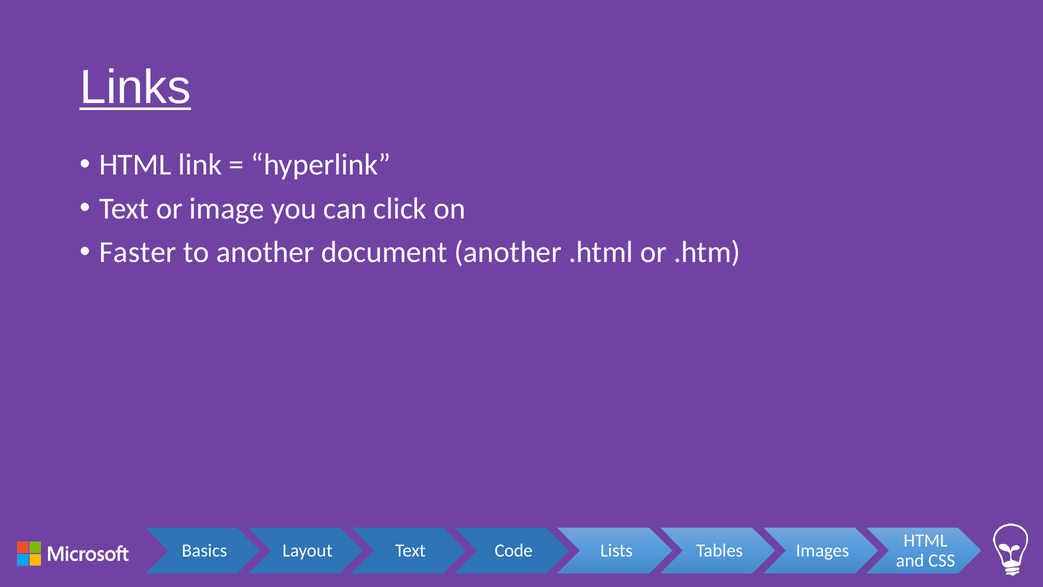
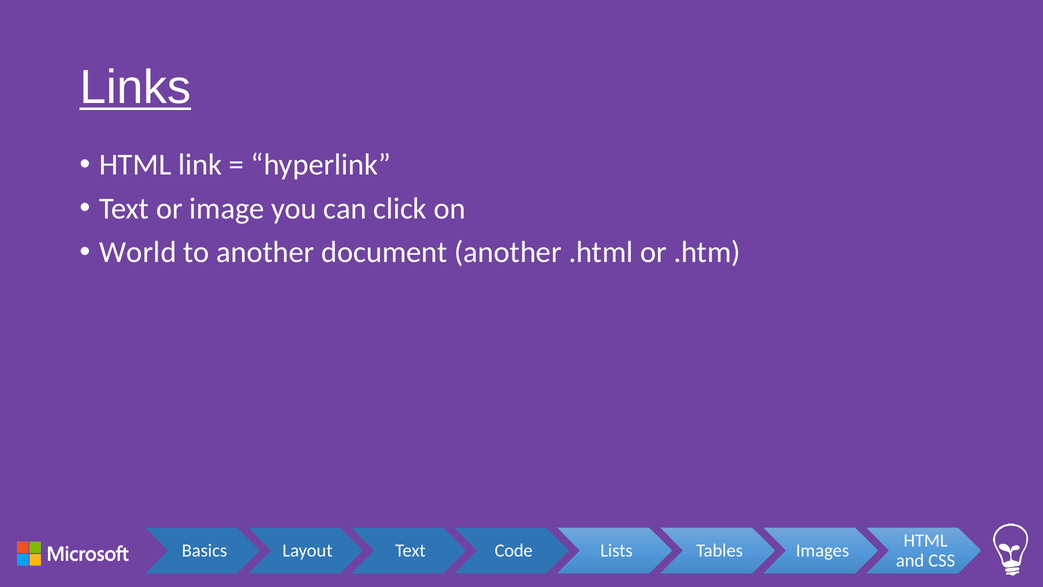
Faster: Faster -> World
